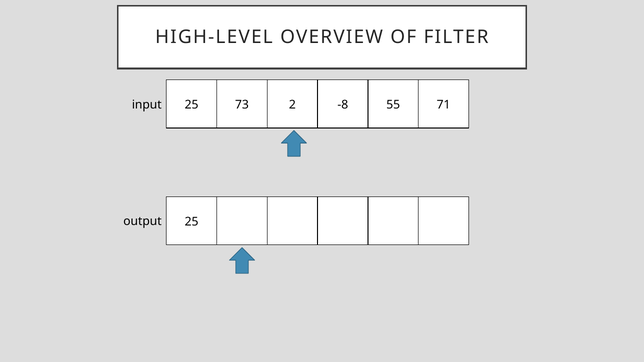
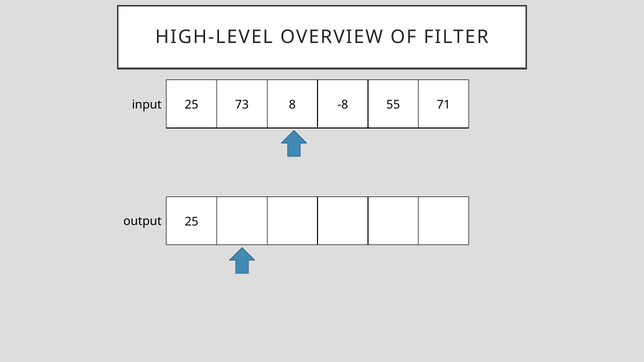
2: 2 -> 8
